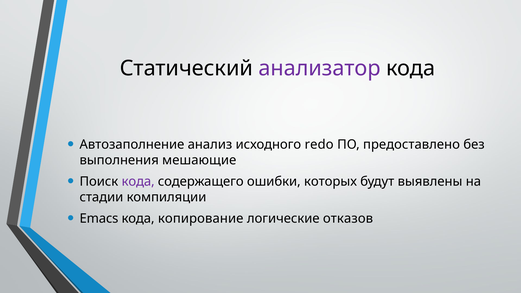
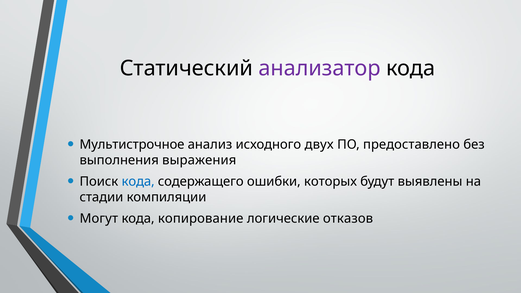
Автозаполнение: Автозаполнение -> Мультистрочное
redo: redo -> двух
мешающие: мешающие -> выражения
кода at (138, 182) colour: purple -> blue
Emacs: Emacs -> Могут
